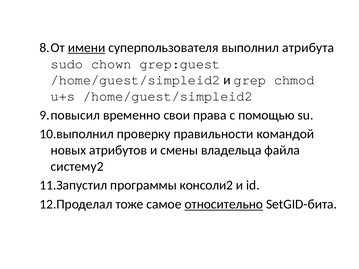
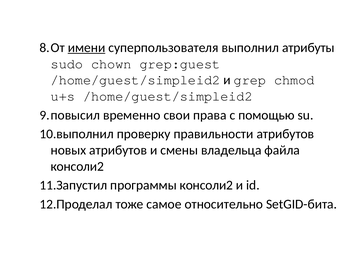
атрибута: атрибута -> атрибуты
правильности командой: командой -> атрибутов
систему2 at (77, 167): систему2 -> консоли2
относительно underline: present -> none
